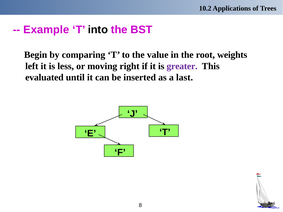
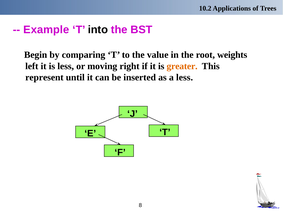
greater colour: purple -> orange
evaluated: evaluated -> represent
a last: last -> less
